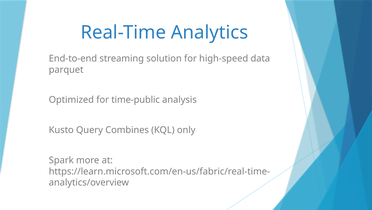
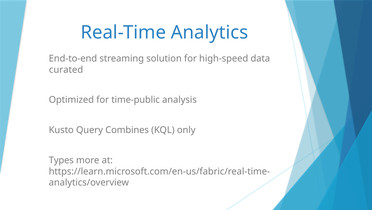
parquet: parquet -> curated
Spark: Spark -> Types
